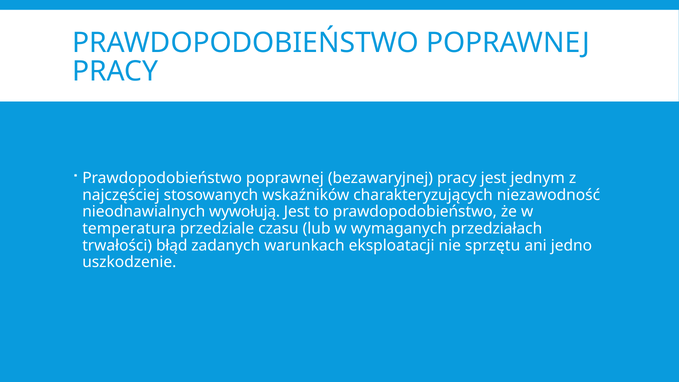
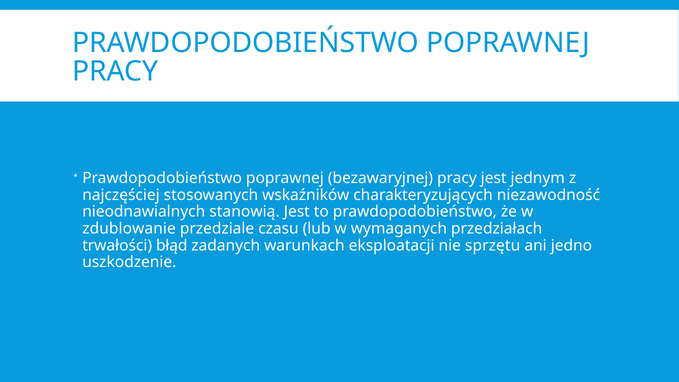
wywołują: wywołują -> stanowią
temperatura: temperatura -> zdublowanie
